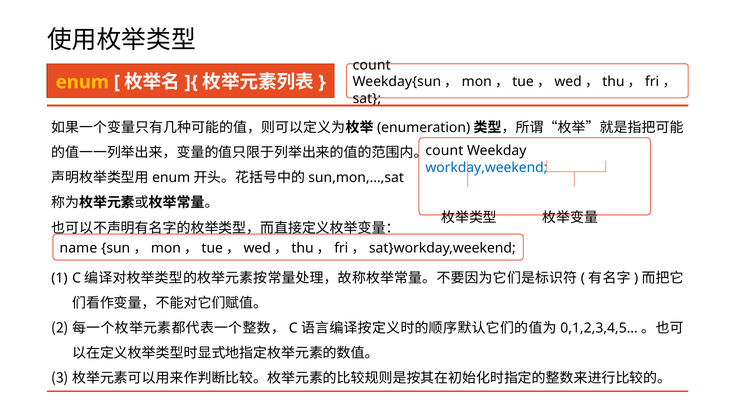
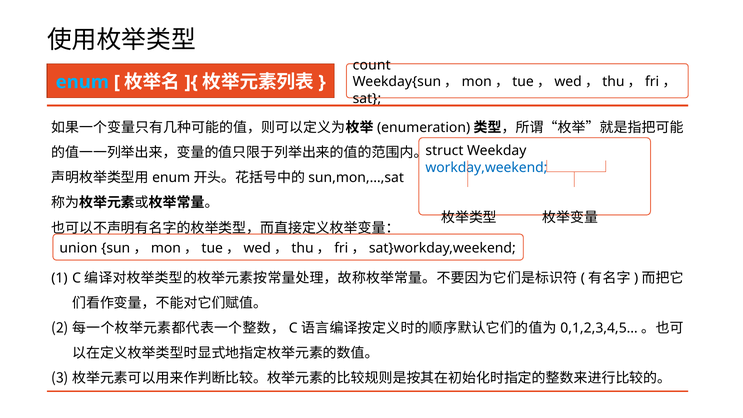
enum colour: yellow -> light blue
count at (444, 151): count -> struct
name: name -> union
